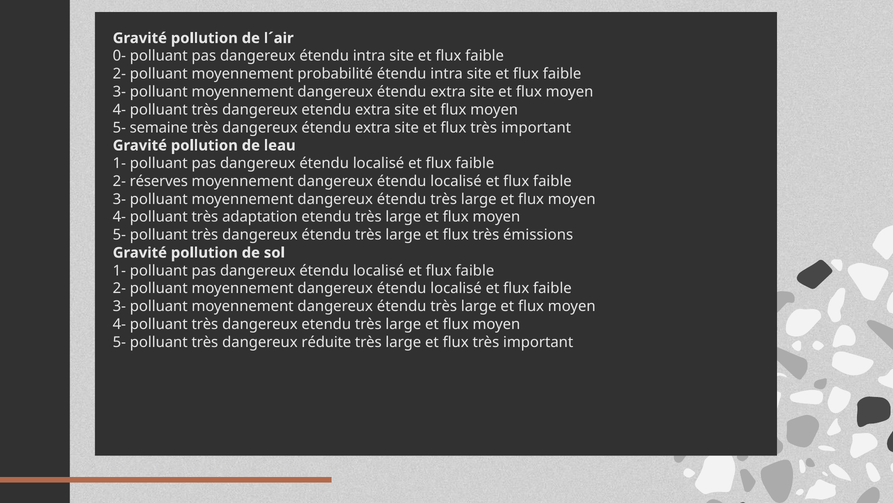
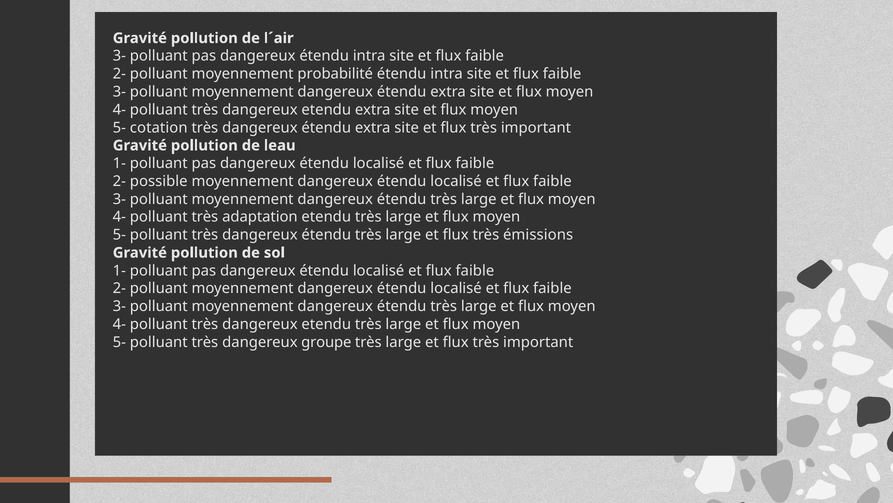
0- at (119, 56): 0- -> 3-
semaine: semaine -> cotation
réserves: réserves -> possible
réduite: réduite -> groupe
